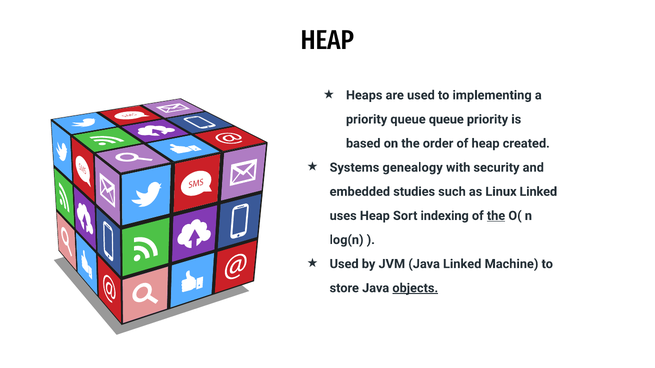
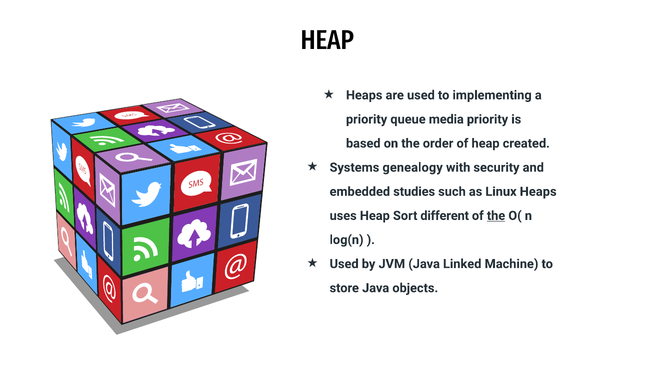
queue queue: queue -> media
Linux Linked: Linked -> Heaps
indexing: indexing -> different
objects underline: present -> none
